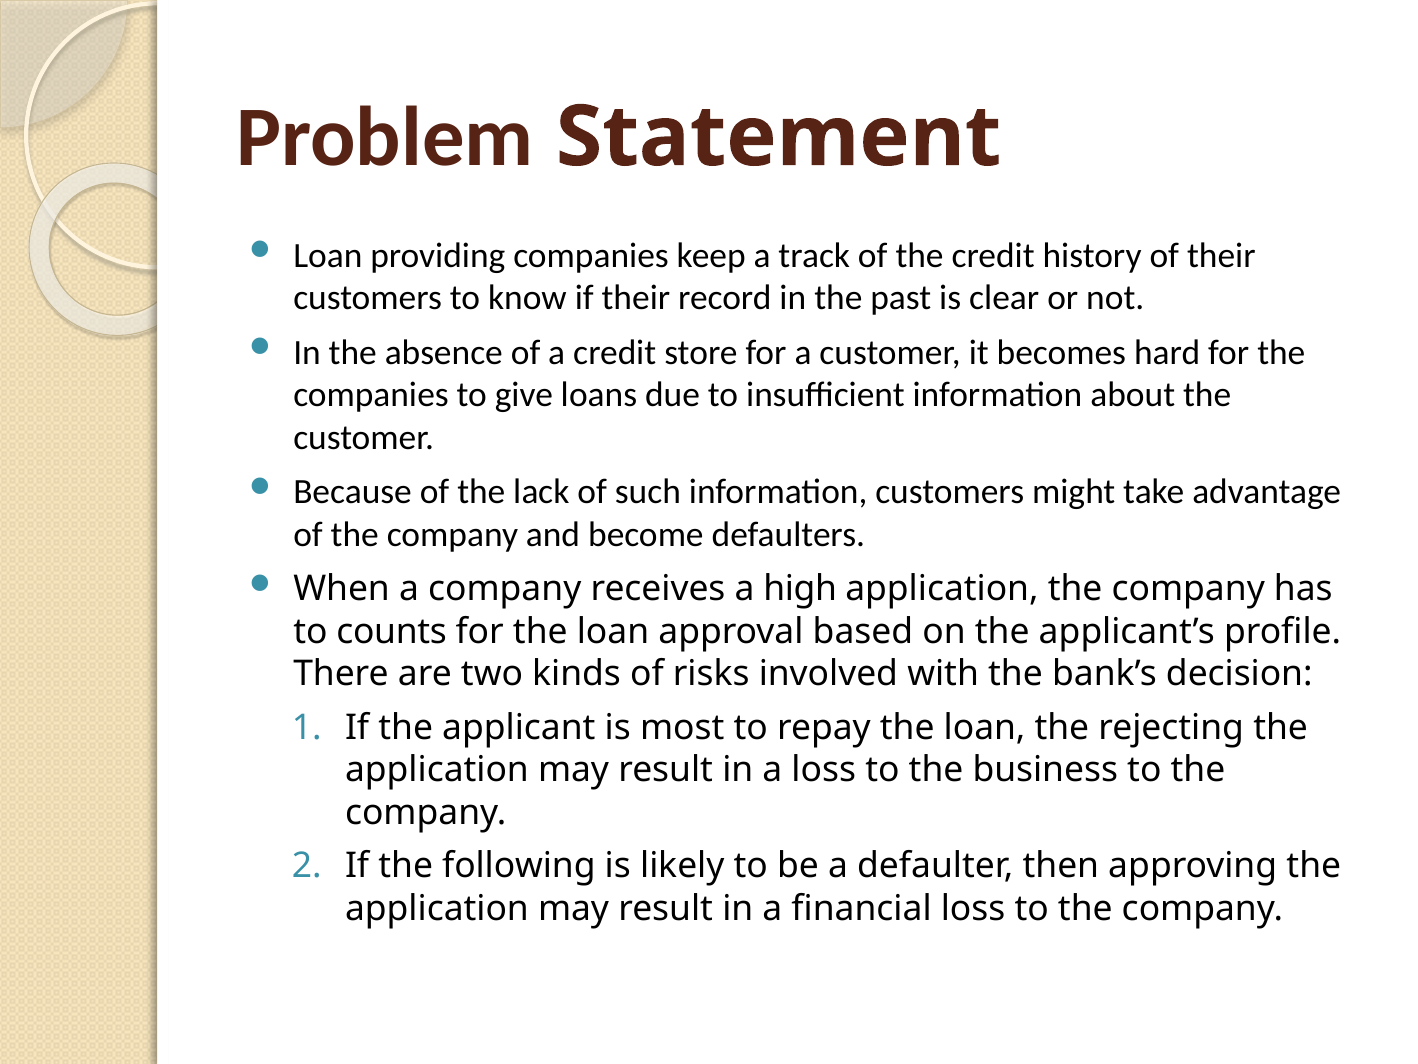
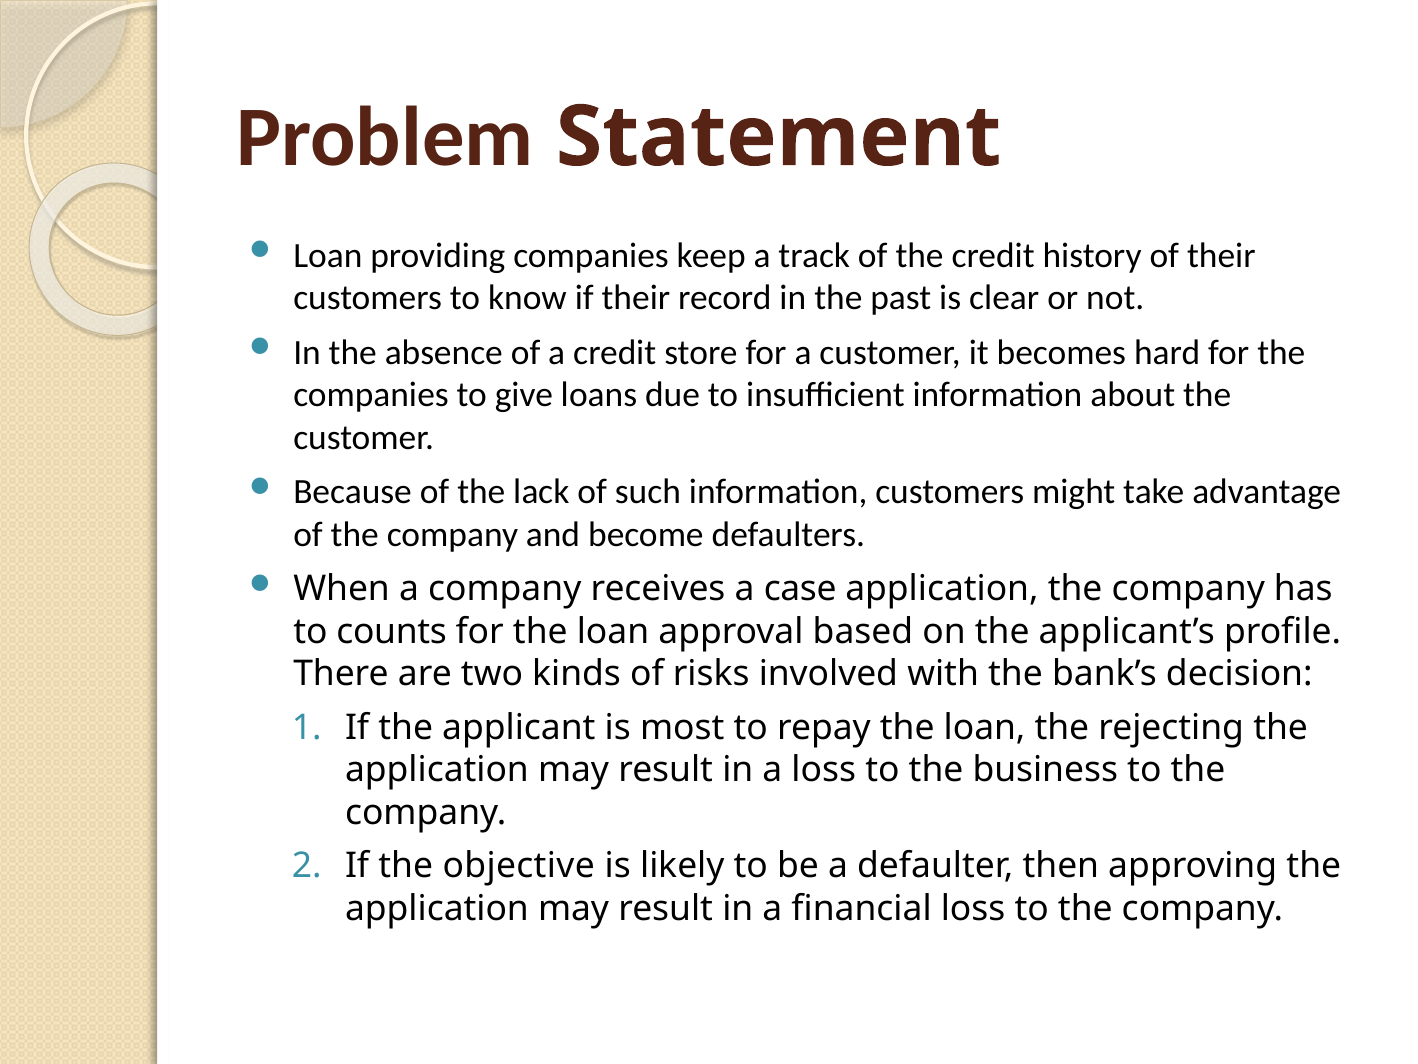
high: high -> case
following: following -> objective
